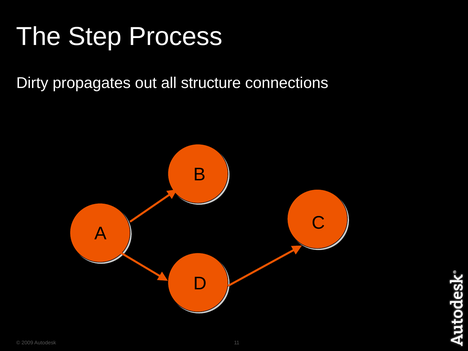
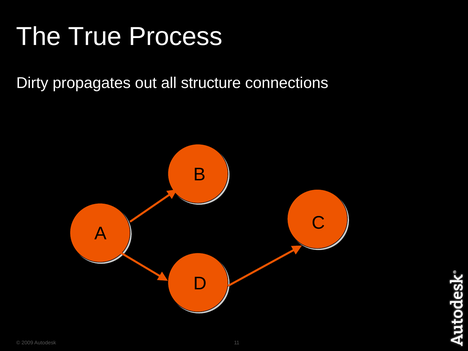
Step: Step -> True
